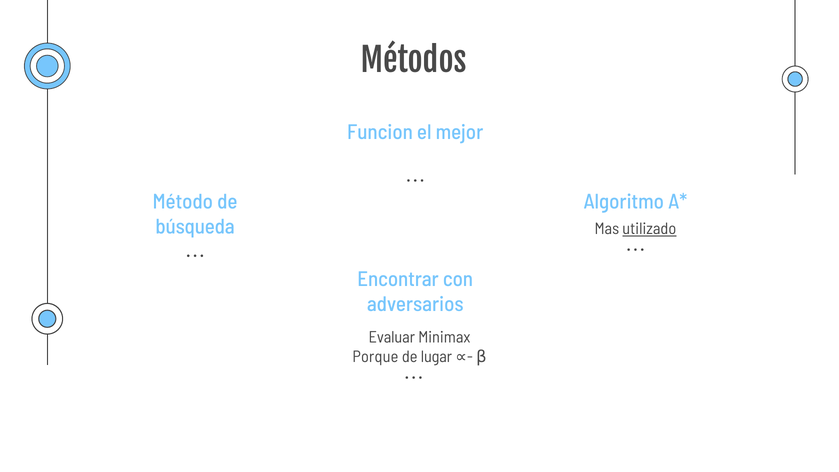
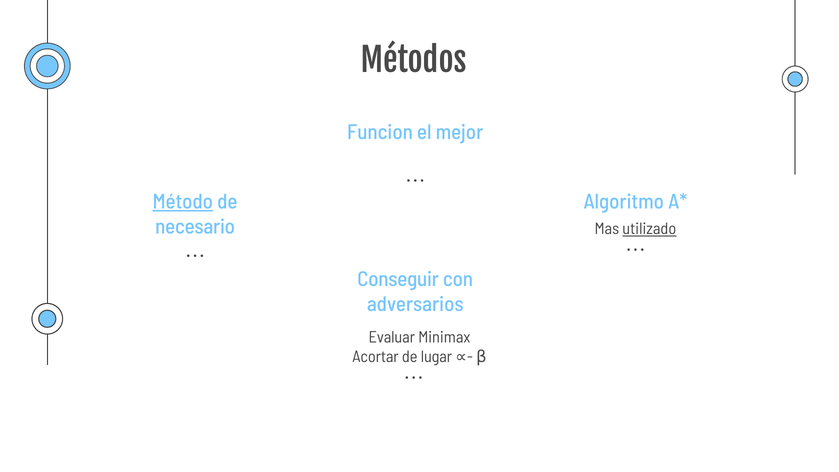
Método underline: none -> present
búsqueda: búsqueda -> necesario
Encontrar: Encontrar -> Conseguir
Porque: Porque -> Acortar
